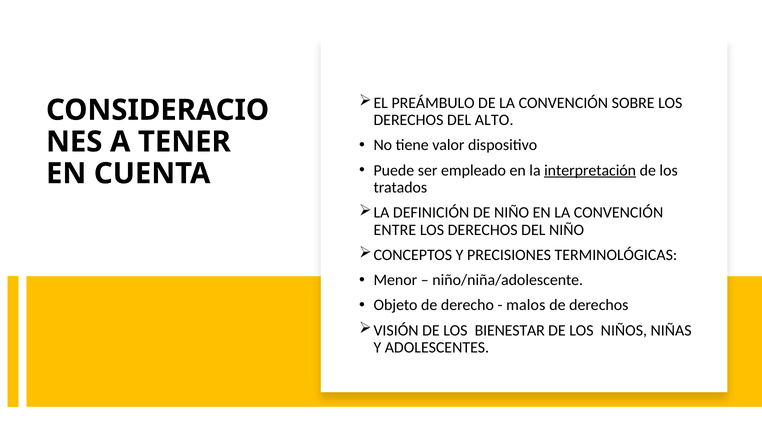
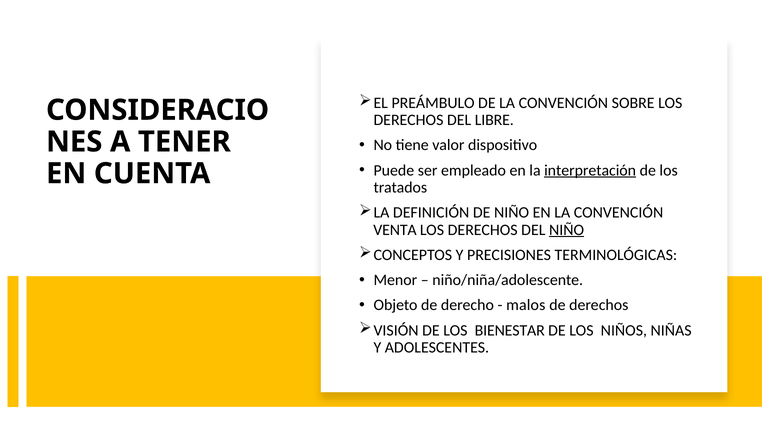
ALTO: ALTO -> LIBRE
ENTRE: ENTRE -> VENTA
NIÑO at (567, 230) underline: none -> present
